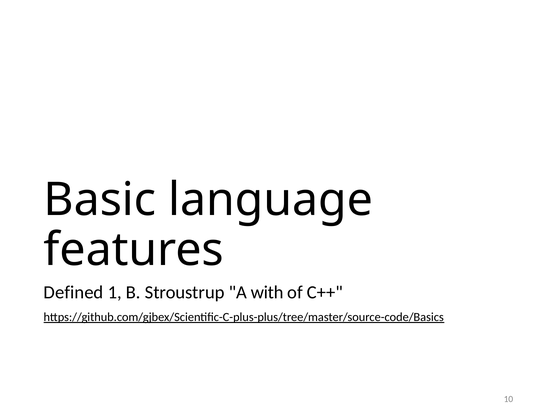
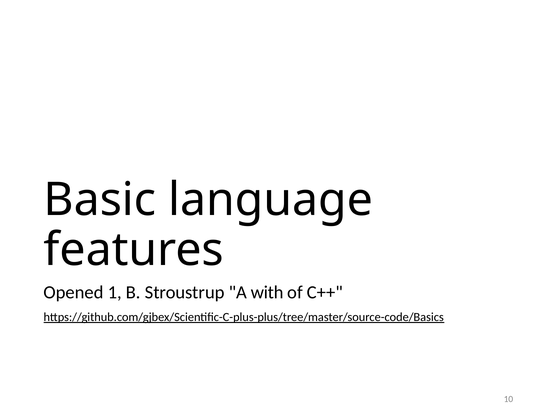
Defined: Defined -> Opened
